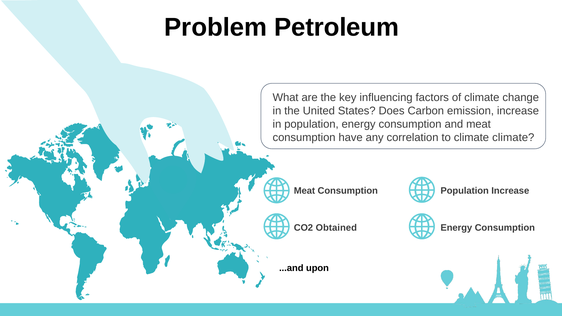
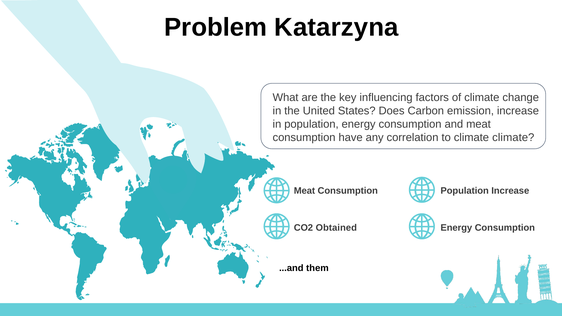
Petroleum: Petroleum -> Katarzyna
upon: upon -> them
